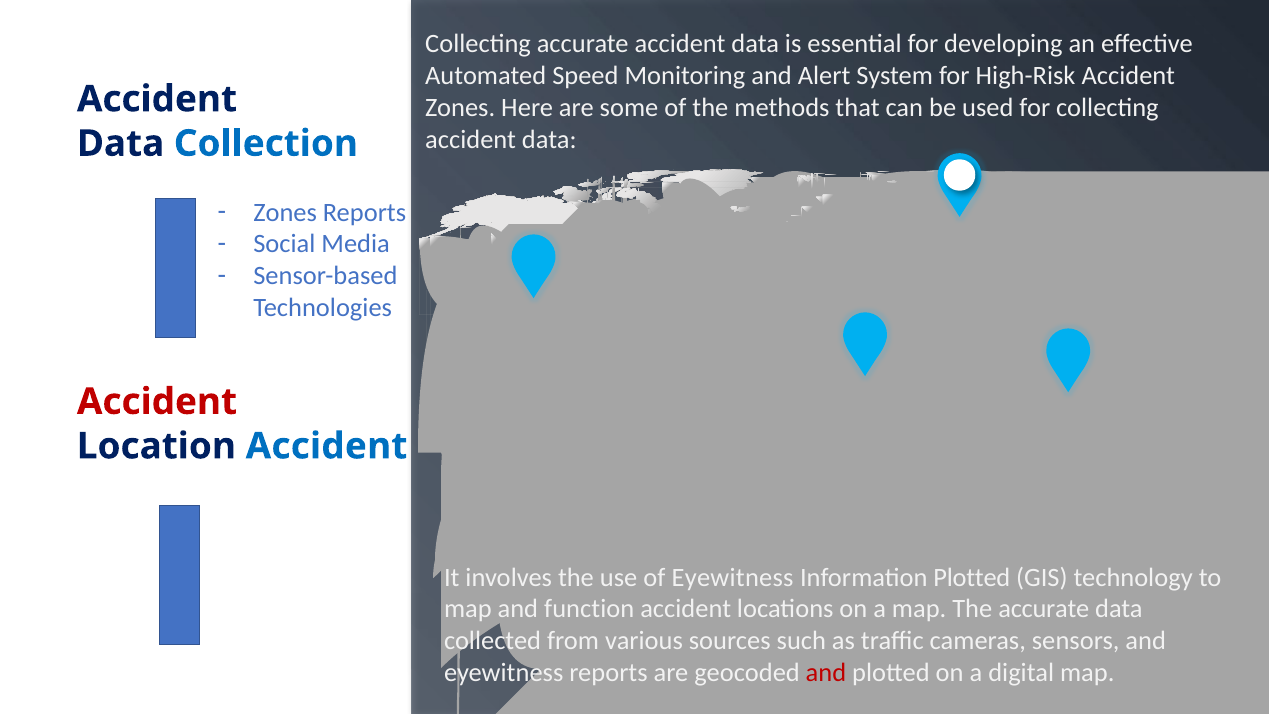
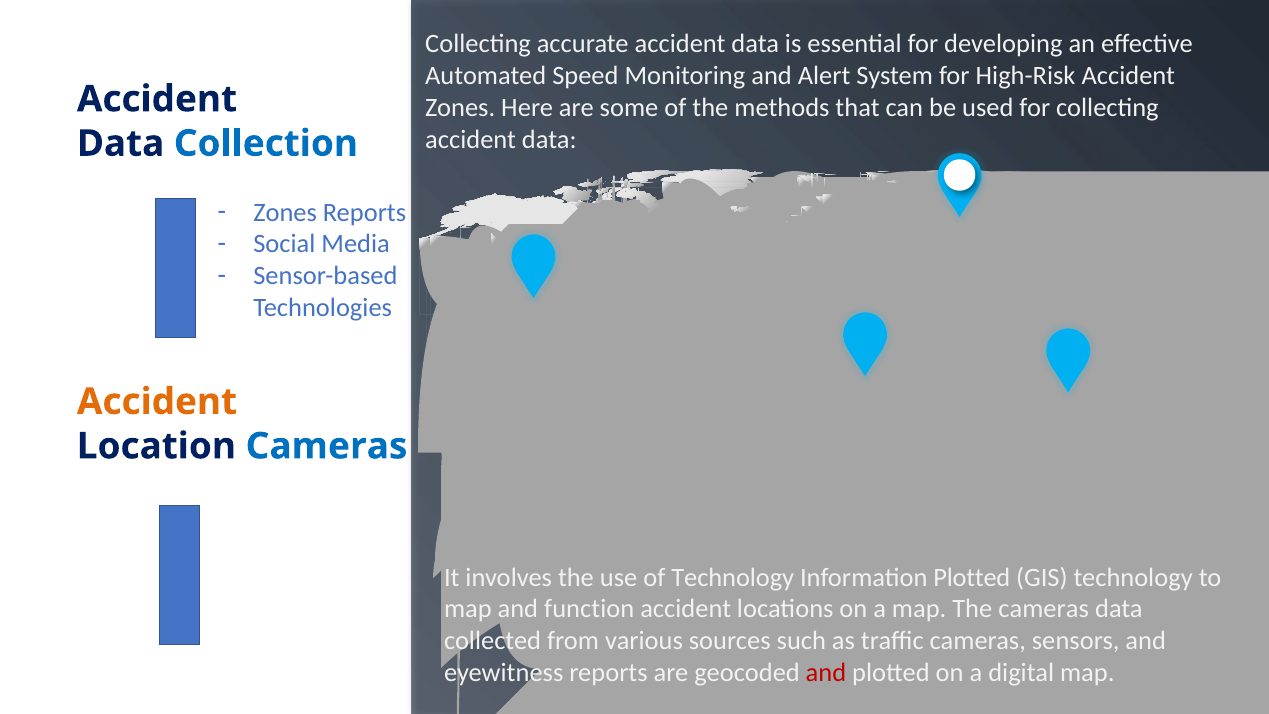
Accident at (157, 402) colour: red -> orange
Location Accident: Accident -> Cameras
of Eyewitness: Eyewitness -> Technology
The accurate: accurate -> cameras
